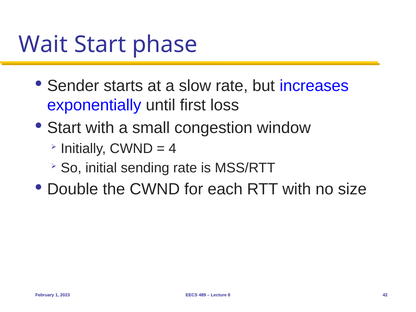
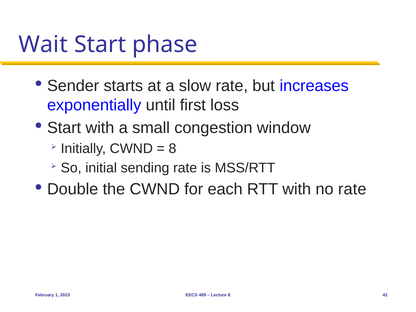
4 at (172, 148): 4 -> 8
no size: size -> rate
